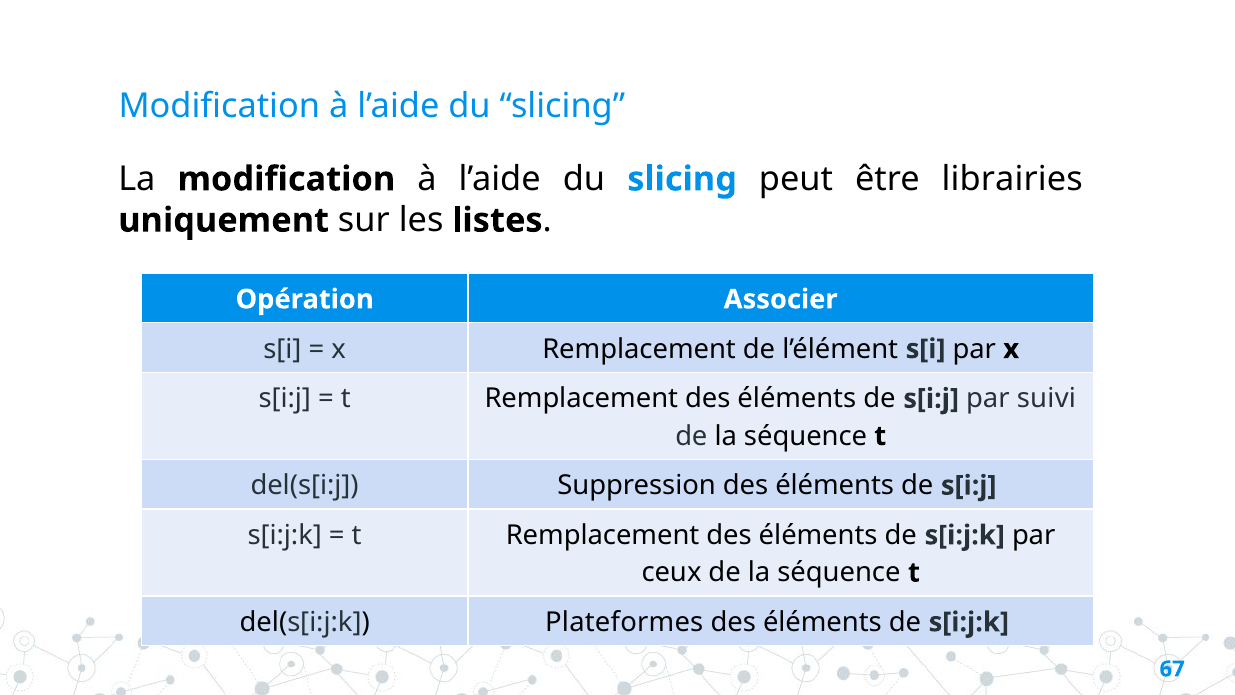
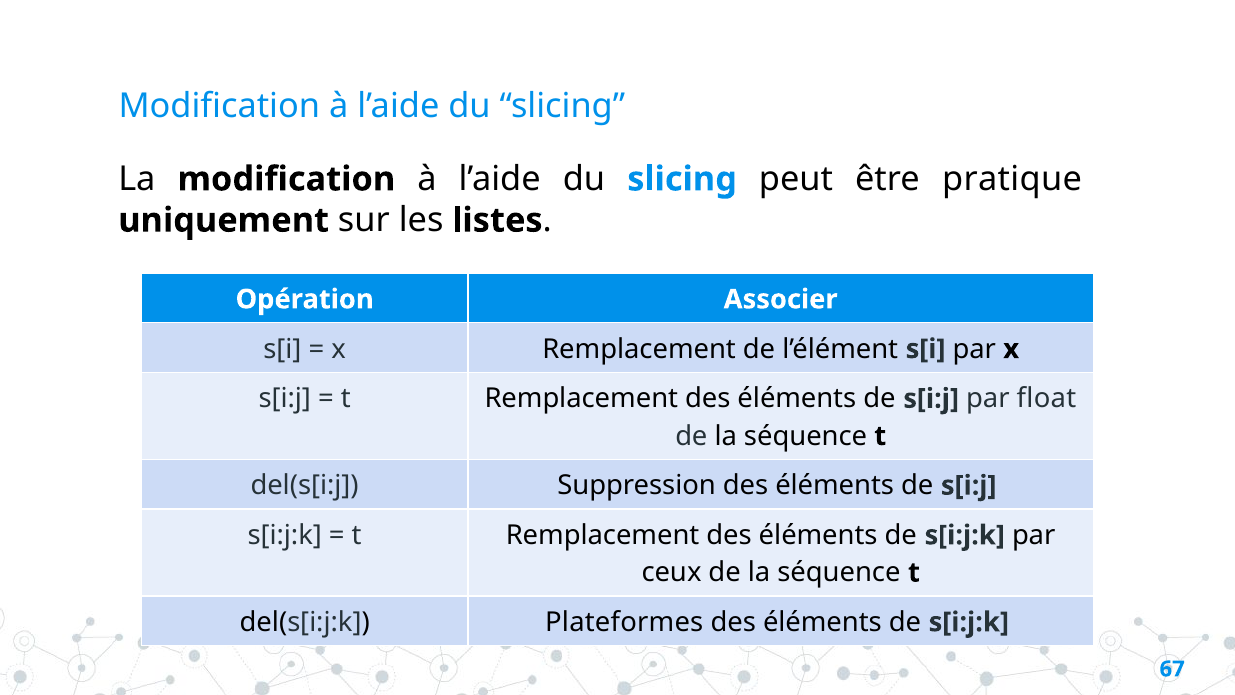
librairies: librairies -> pratique
suivi: suivi -> float
